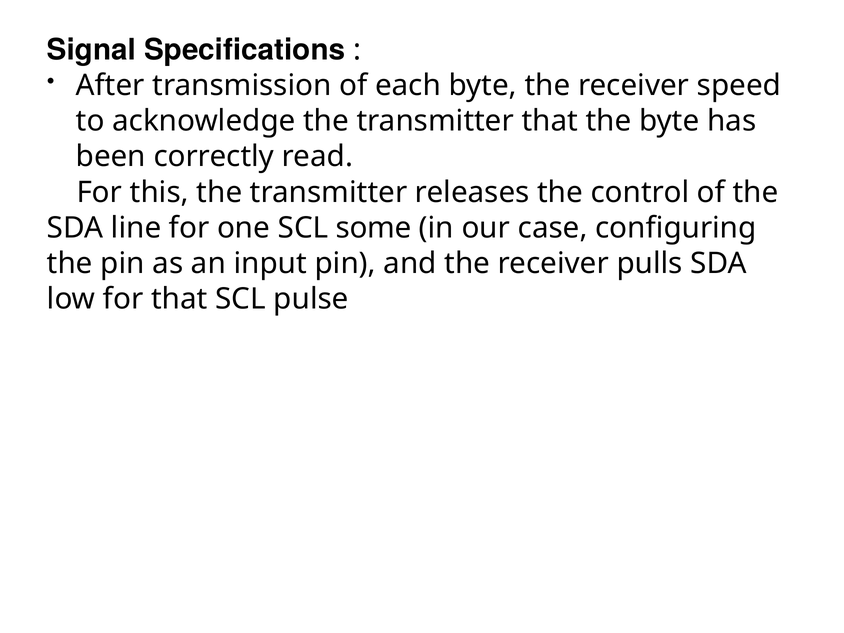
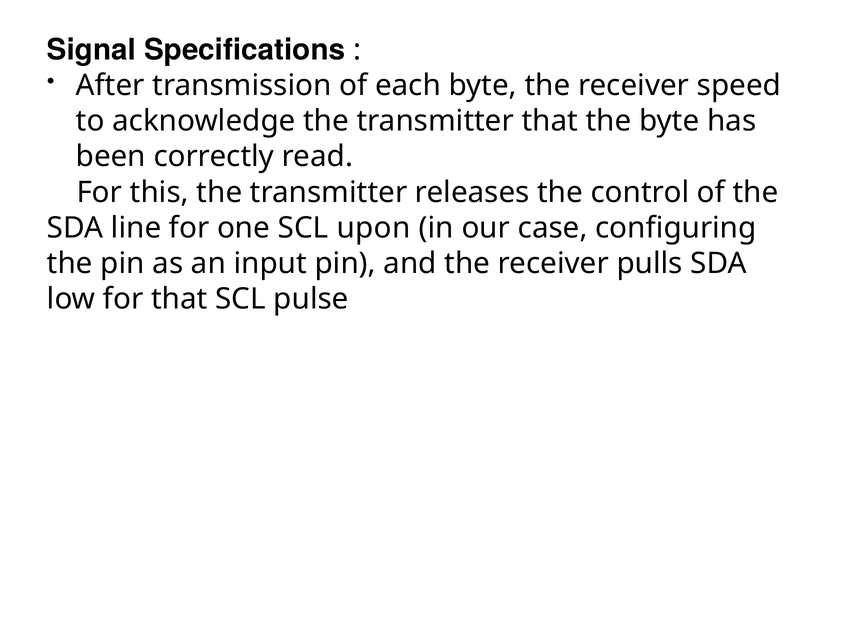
some: some -> upon
